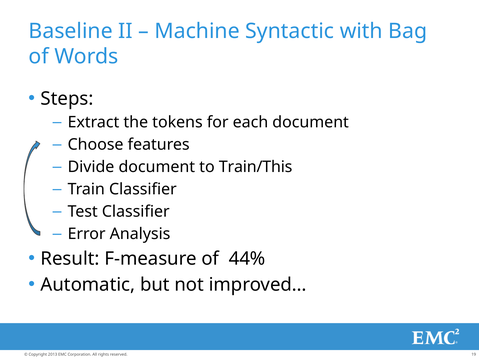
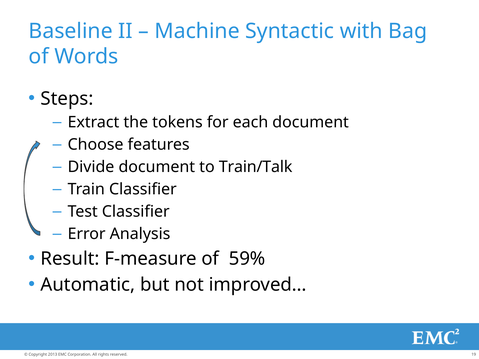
Train/This: Train/This -> Train/Talk
44%: 44% -> 59%
